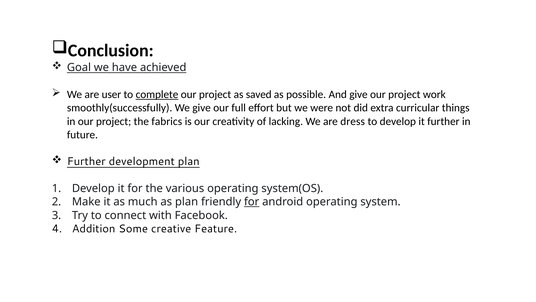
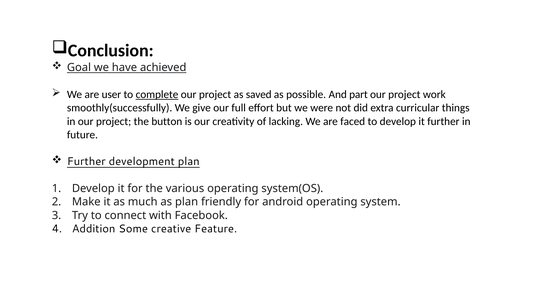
And give: give -> part
fabrics: fabrics -> button
dress: dress -> faced
for at (252, 202) underline: present -> none
